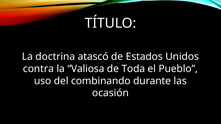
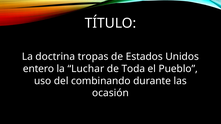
atascó: atascó -> tropas
contra: contra -> entero
Valiosa: Valiosa -> Luchar
